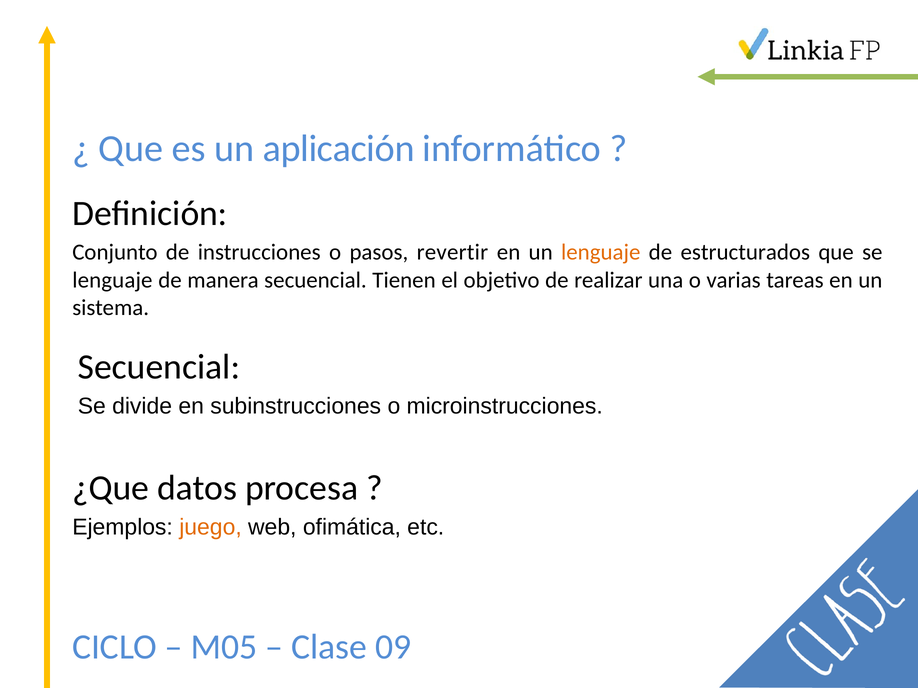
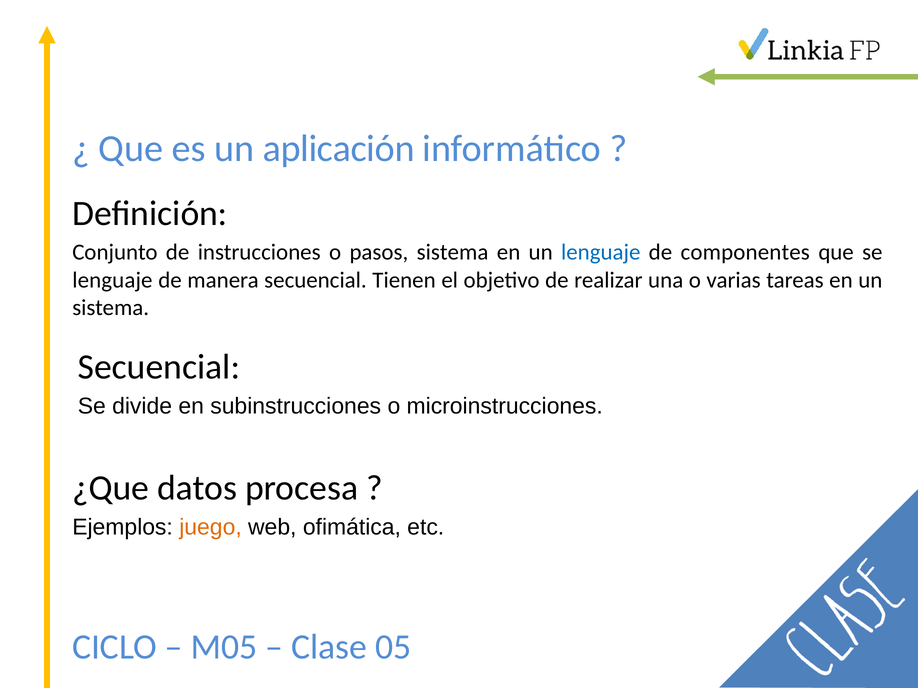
pasos revertir: revertir -> sistema
lenguaje at (601, 253) colour: orange -> blue
estructurados: estructurados -> componentes
09: 09 -> 05
